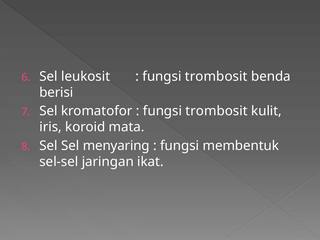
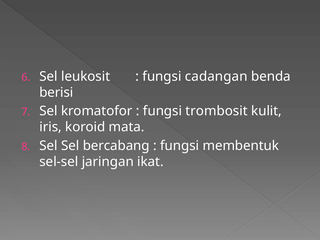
trombosit at (216, 76): trombosit -> cadangan
menyaring: menyaring -> bercabang
